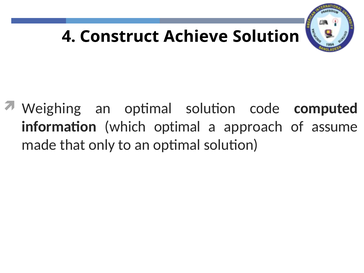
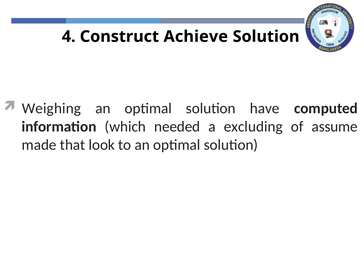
code: code -> have
which optimal: optimal -> needed
approach: approach -> excluding
only: only -> look
